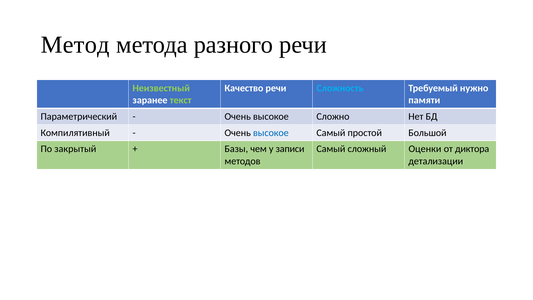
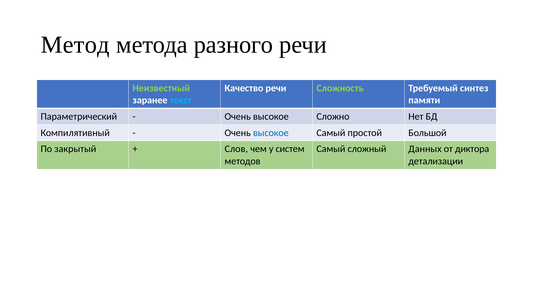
Сложность colour: light blue -> light green
нужно: нужно -> синтез
текст colour: light green -> light blue
Базы: Базы -> Слов
записи: записи -> систем
Оценки: Оценки -> Данных
